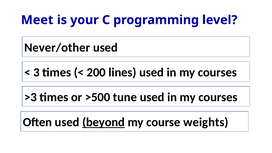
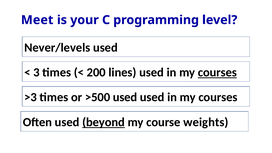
Never/other: Never/other -> Never/levels
courses at (217, 72) underline: none -> present
>500 tune: tune -> used
